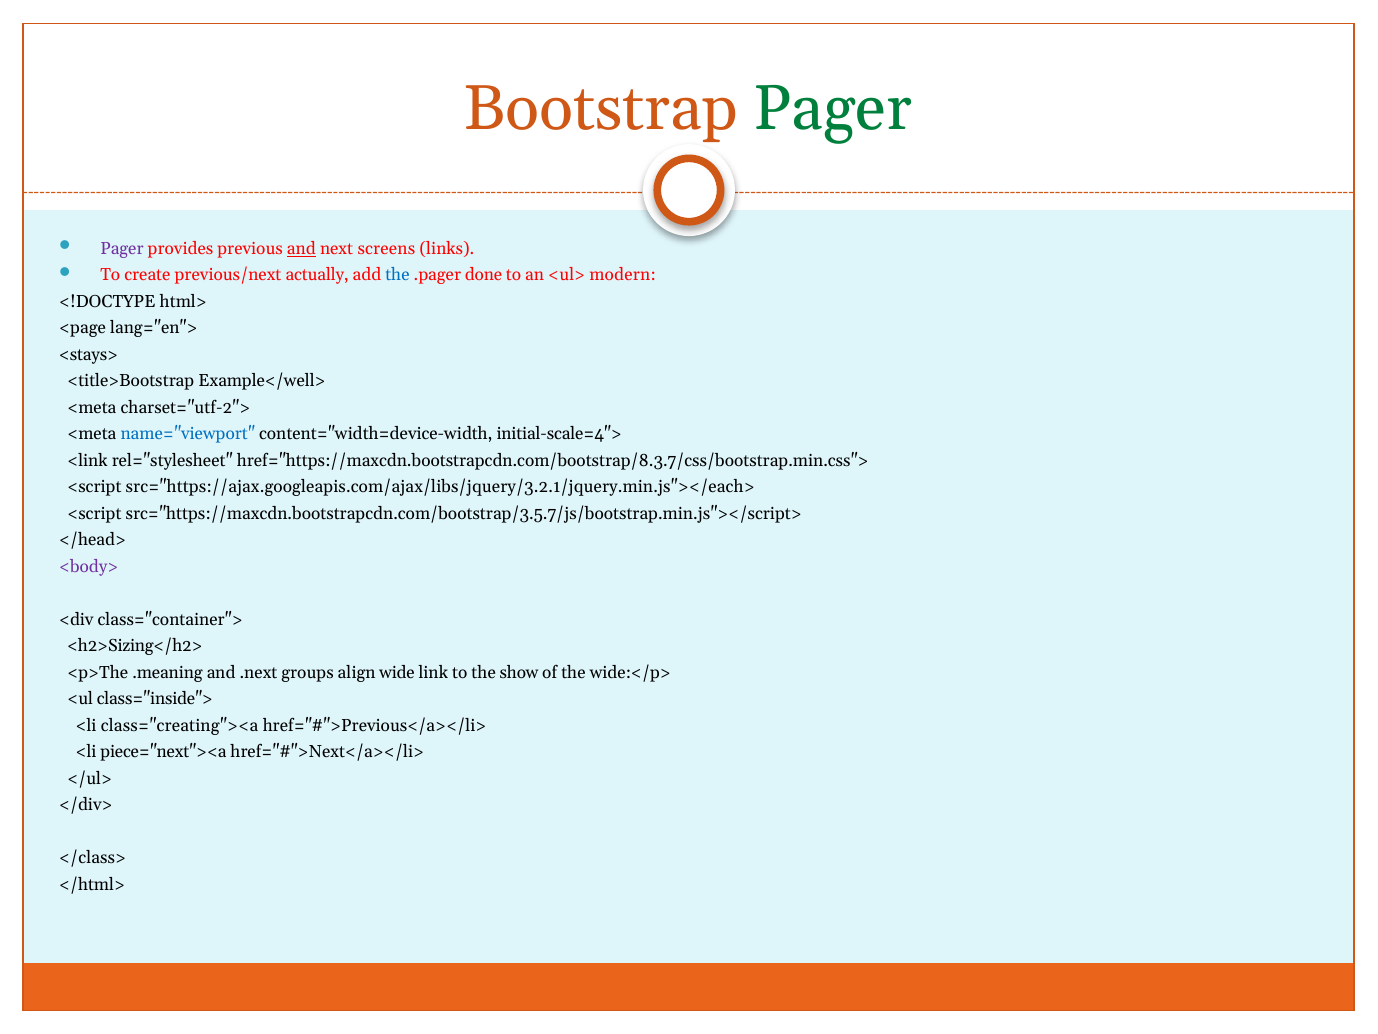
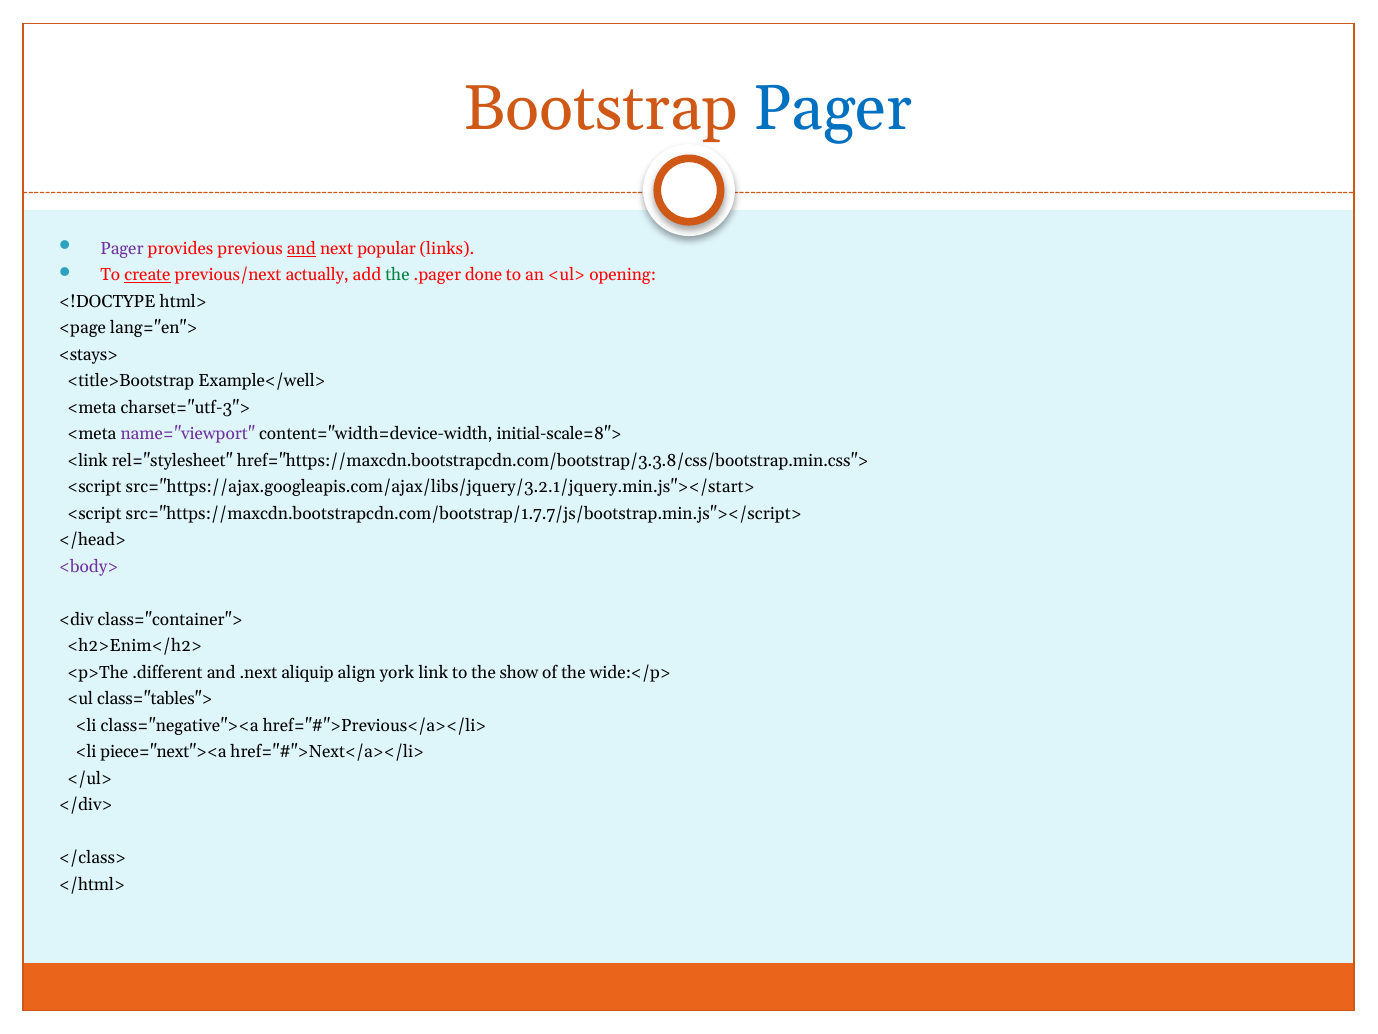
Pager at (833, 108) colour: green -> blue
screens: screens -> popular
create underline: none -> present
the at (397, 275) colour: blue -> green
modern: modern -> opening
charset="utf-2">: charset="utf-2"> -> charset="utf-3">
name="viewport colour: blue -> purple
initial-scale=4">: initial-scale=4"> -> initial-scale=8">
href="https://maxcdn.bootstrapcdn.com/bootstrap/8.3.7/css/bootstrap.min.css">: href="https://maxcdn.bootstrapcdn.com/bootstrap/8.3.7/css/bootstrap.min.css"> -> href="https://maxcdn.bootstrapcdn.com/bootstrap/3.3.8/css/bootstrap.min.css">
src="https://ajax.googleapis.com/ajax/libs/jquery/3.2.1/jquery.min.js"></each>: src="https://ajax.googleapis.com/ajax/libs/jquery/3.2.1/jquery.min.js"></each> -> src="https://ajax.googleapis.com/ajax/libs/jquery/3.2.1/jquery.min.js"></start>
src="https://maxcdn.bootstrapcdn.com/bootstrap/3.5.7/js/bootstrap.min.js"></script>: src="https://maxcdn.bootstrapcdn.com/bootstrap/3.5.7/js/bootstrap.min.js"></script> -> src="https://maxcdn.bootstrapcdn.com/bootstrap/1.7.7/js/bootstrap.min.js"></script>
<h2>Sizing</h2>: <h2>Sizing</h2> -> <h2>Enim</h2>
.meaning: .meaning -> .different
groups: groups -> aliquip
wide: wide -> york
class="inside">: class="inside"> -> class="tables">
class="creating"><a: class="creating"><a -> class="negative"><a
